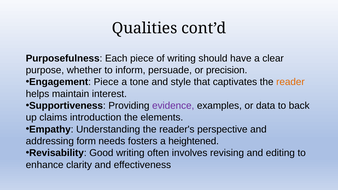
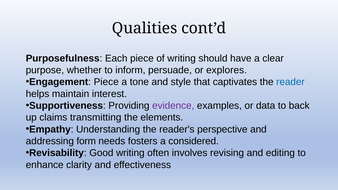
precision: precision -> explores
reader colour: orange -> blue
introduction: introduction -> transmitting
heightened: heightened -> considered
